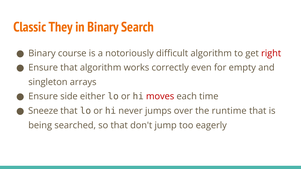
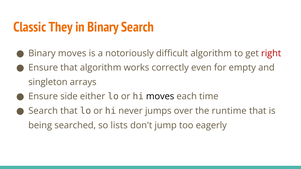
Binary course: course -> moves
moves at (160, 97) colour: red -> black
Sneeze at (43, 111): Sneeze -> Search
so that: that -> lists
